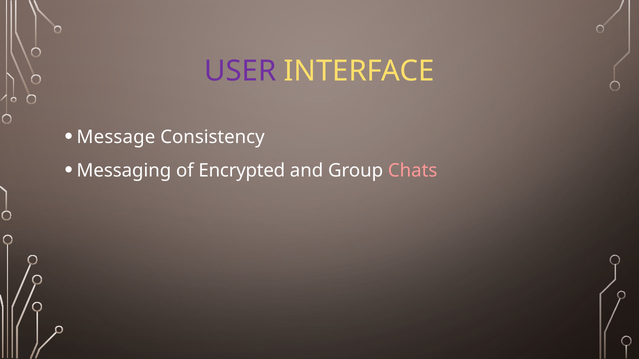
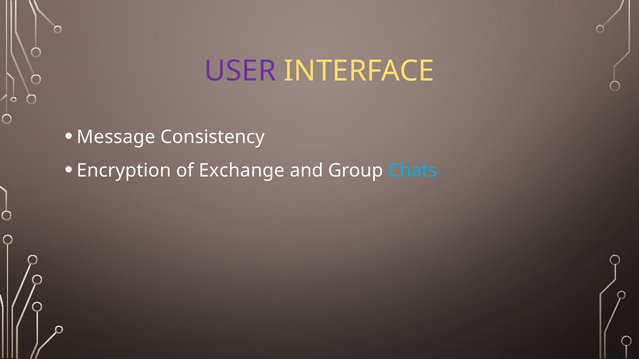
Messaging: Messaging -> Encryption
Encrypted: Encrypted -> Exchange
Chats colour: pink -> light blue
